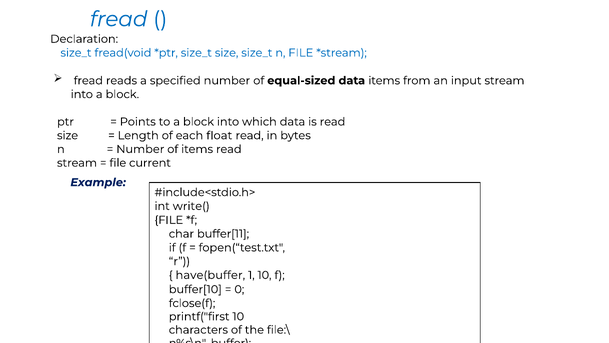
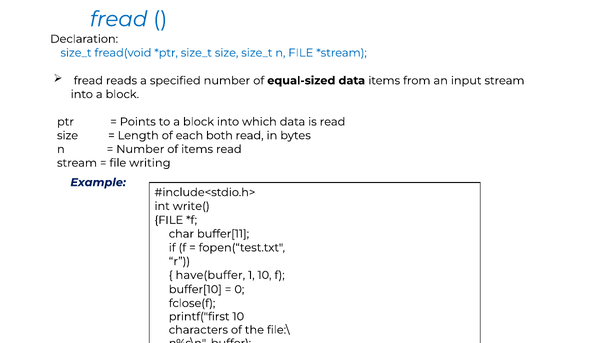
float: float -> both
current: current -> writing
